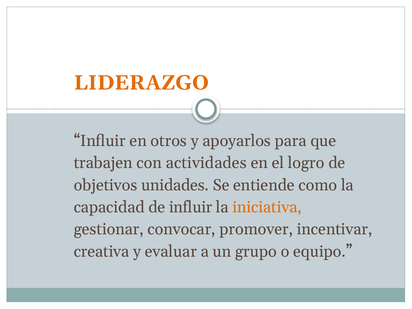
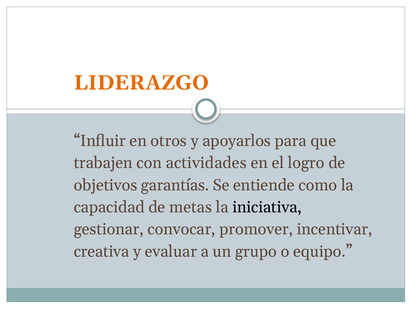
unidades: unidades -> garantías
de influir: influir -> metas
iniciativa colour: orange -> black
